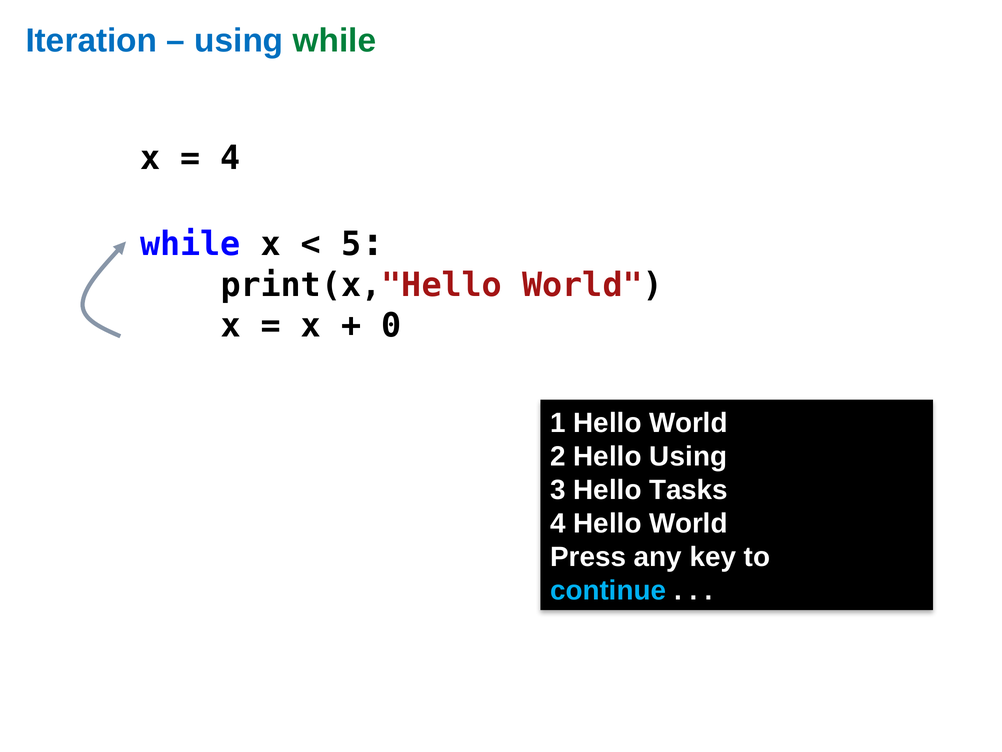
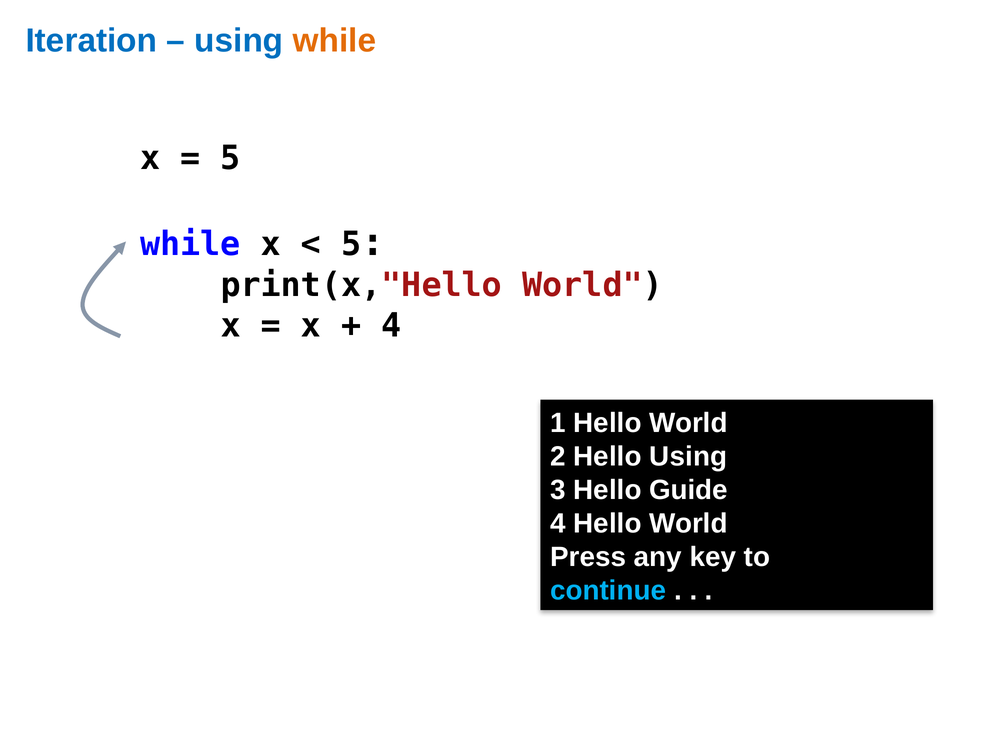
while at (335, 41) colour: green -> orange
4 at (231, 158): 4 -> 5
0 at (391, 325): 0 -> 4
Tasks: Tasks -> Guide
